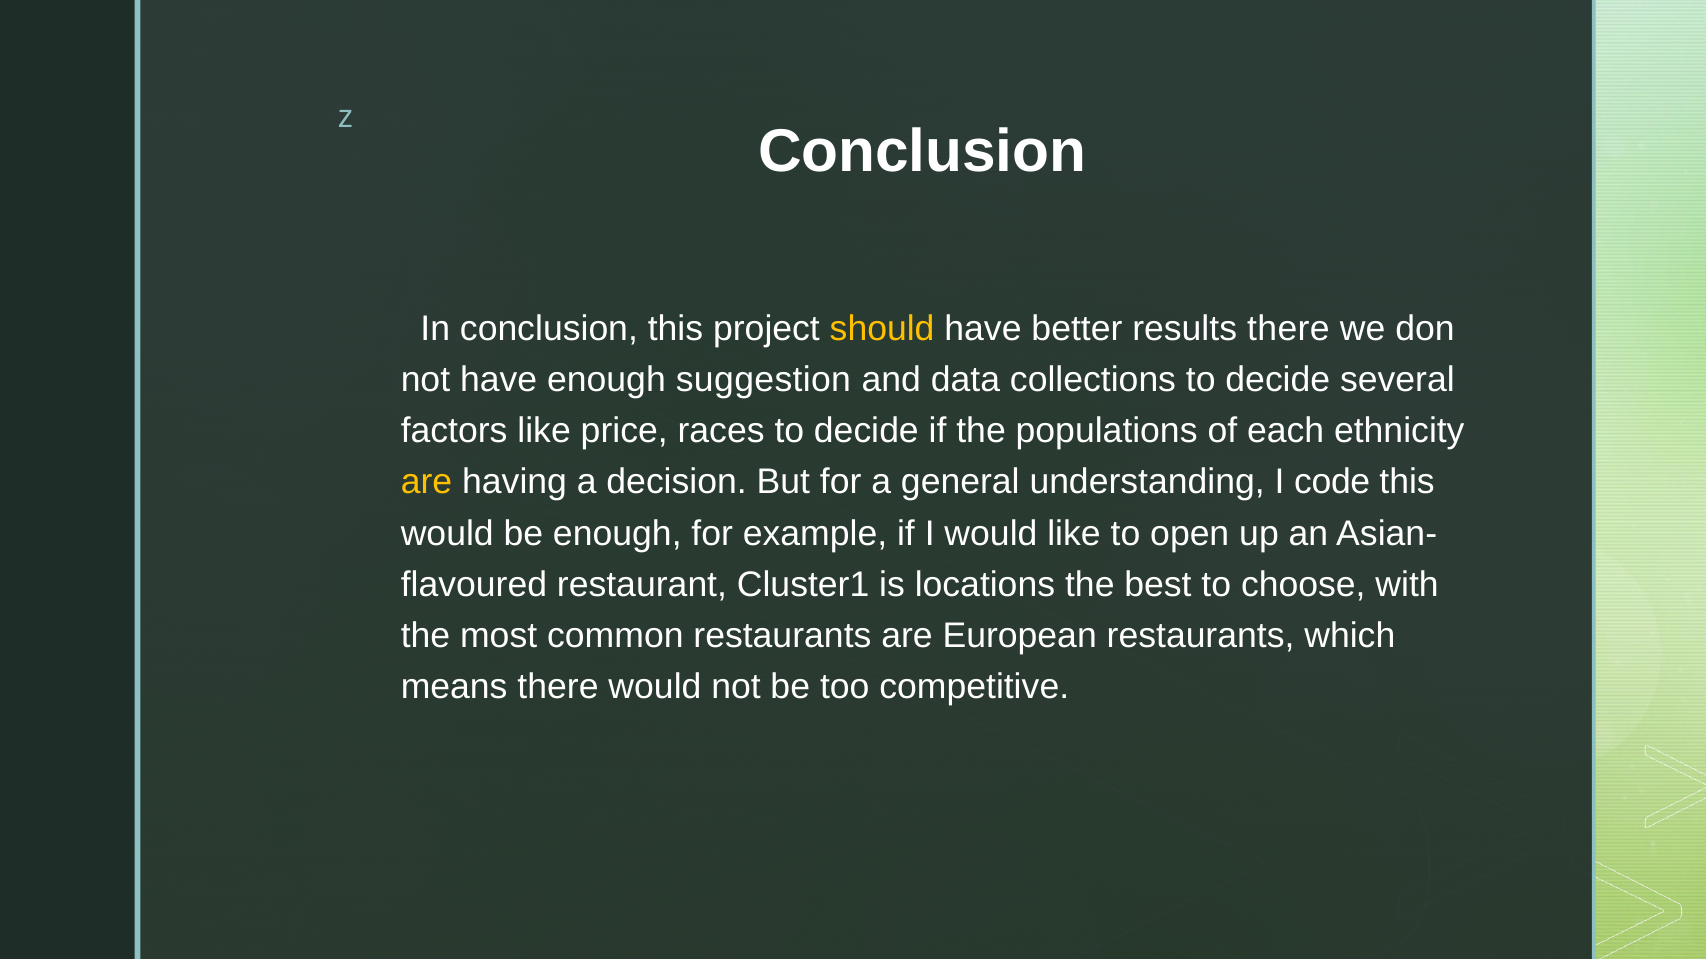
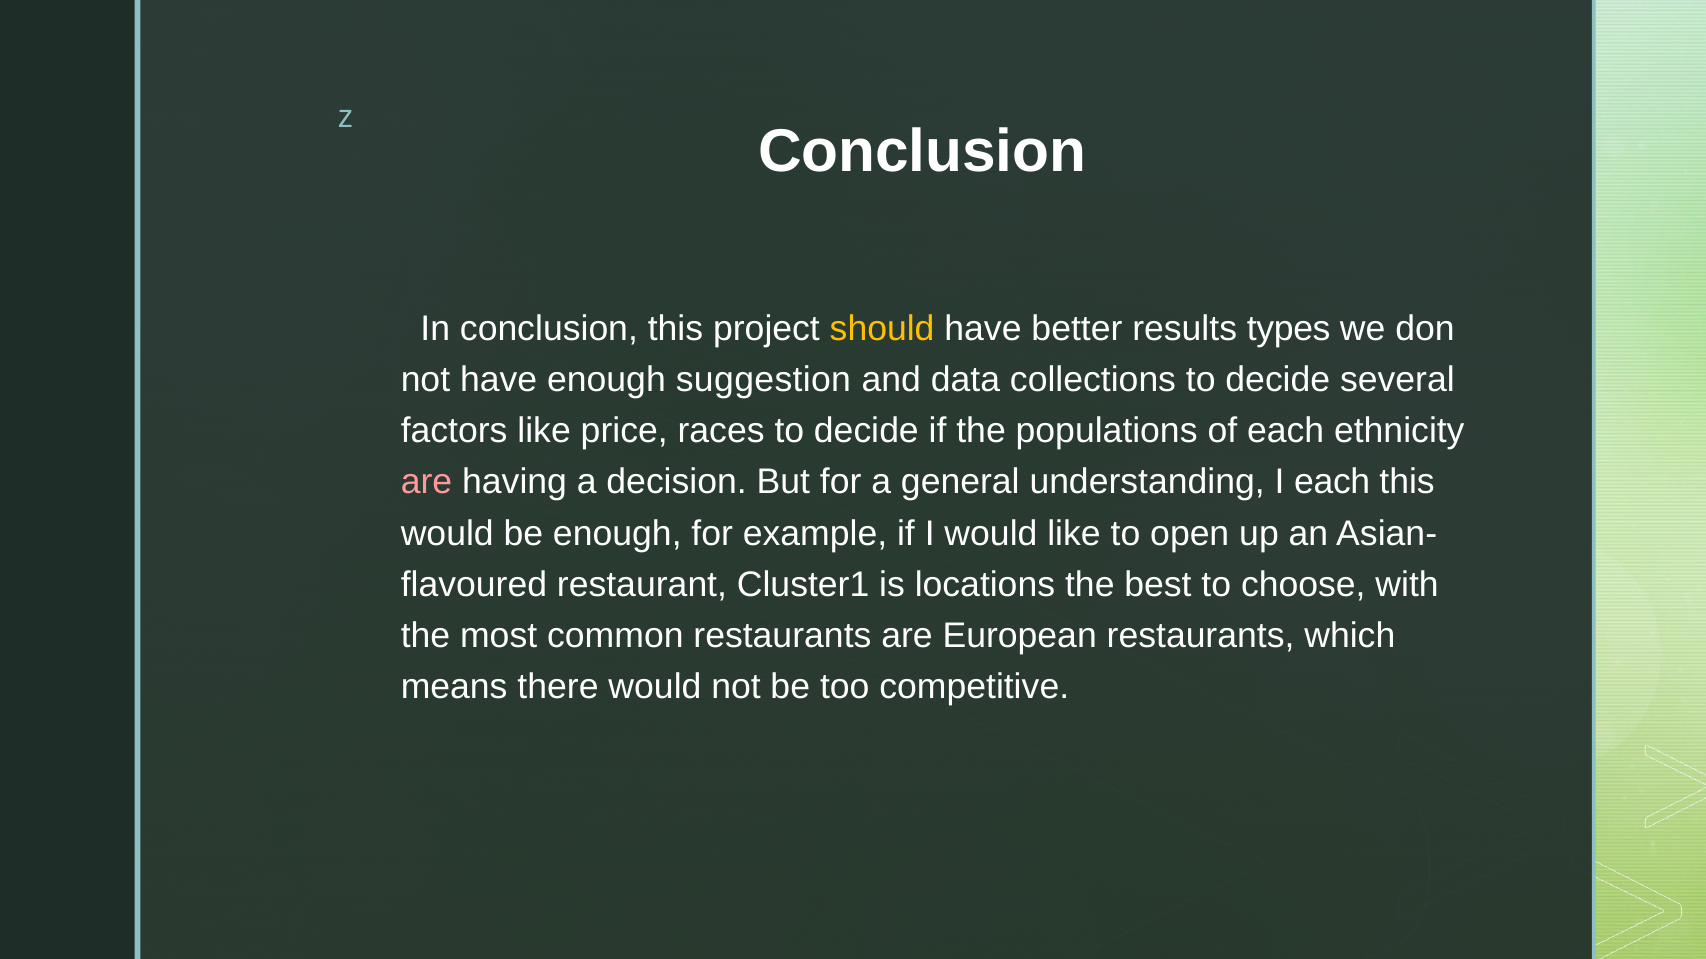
results there: there -> types
are at (427, 482) colour: yellow -> pink
I code: code -> each
